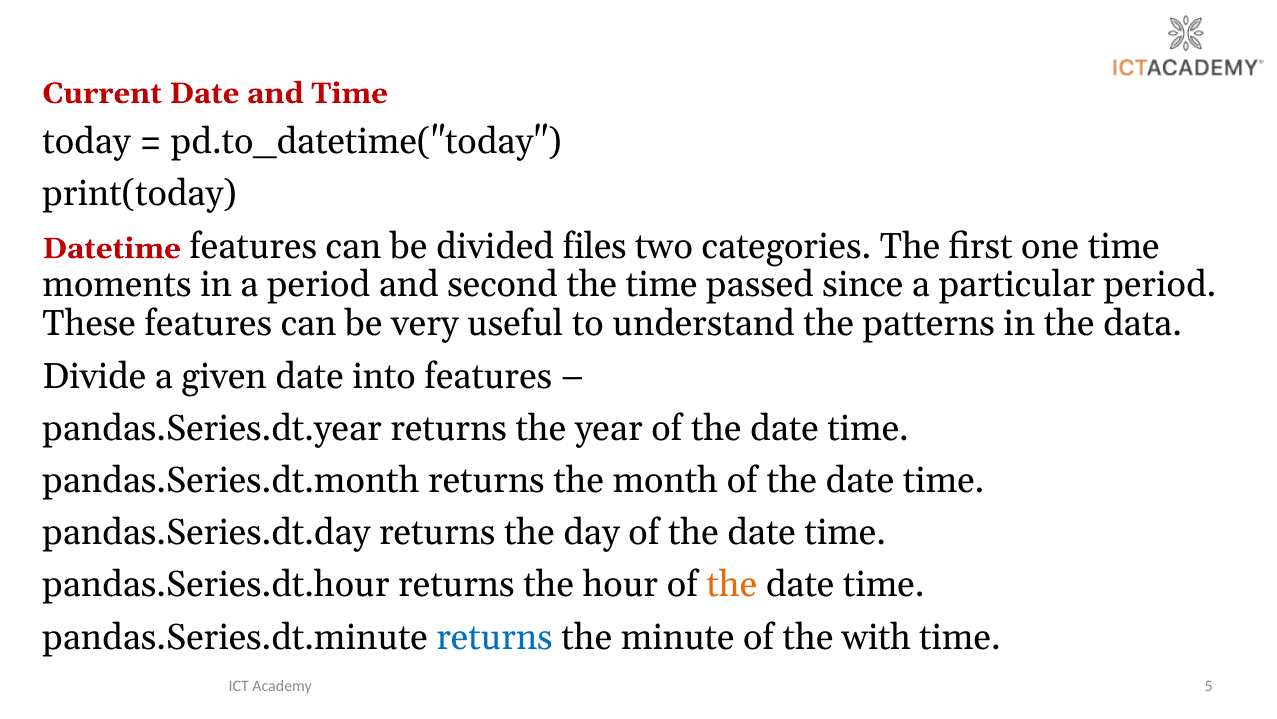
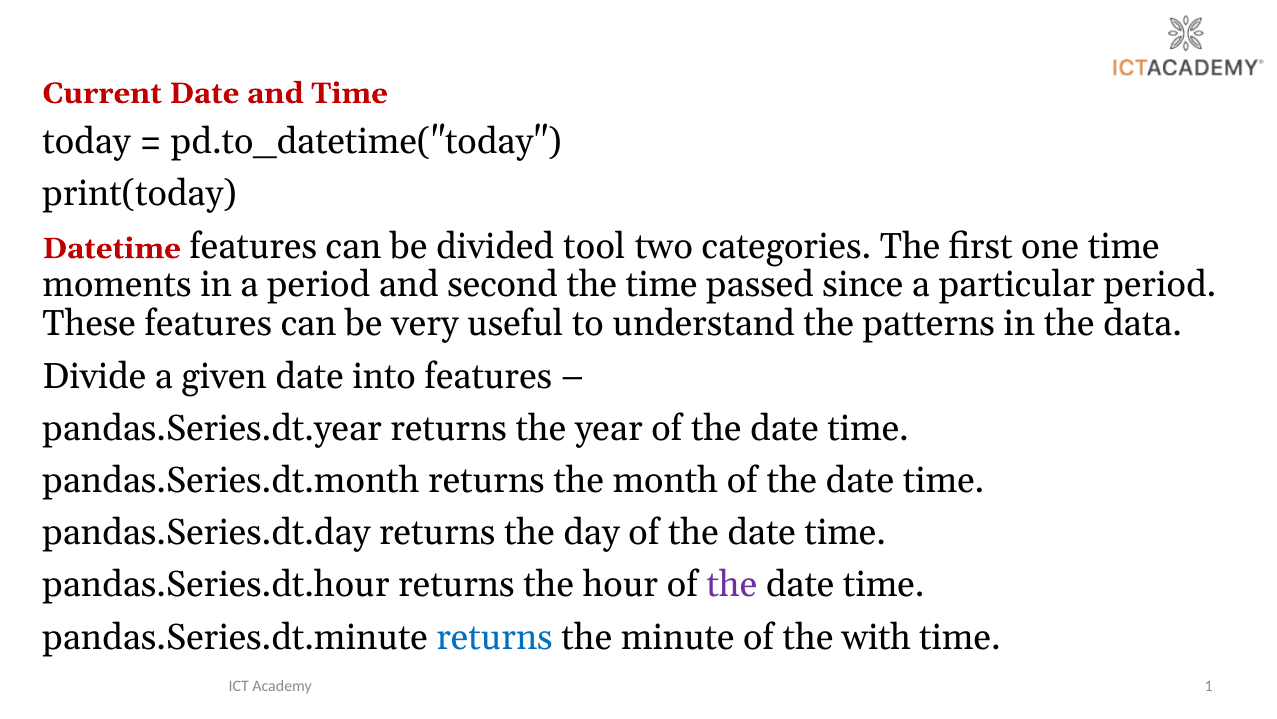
files: files -> tool
the at (732, 584) colour: orange -> purple
5: 5 -> 1
